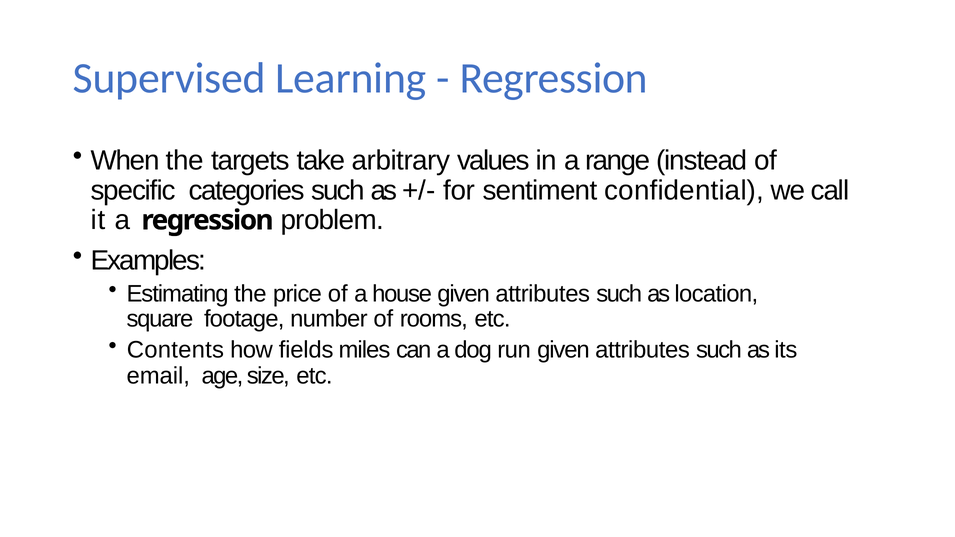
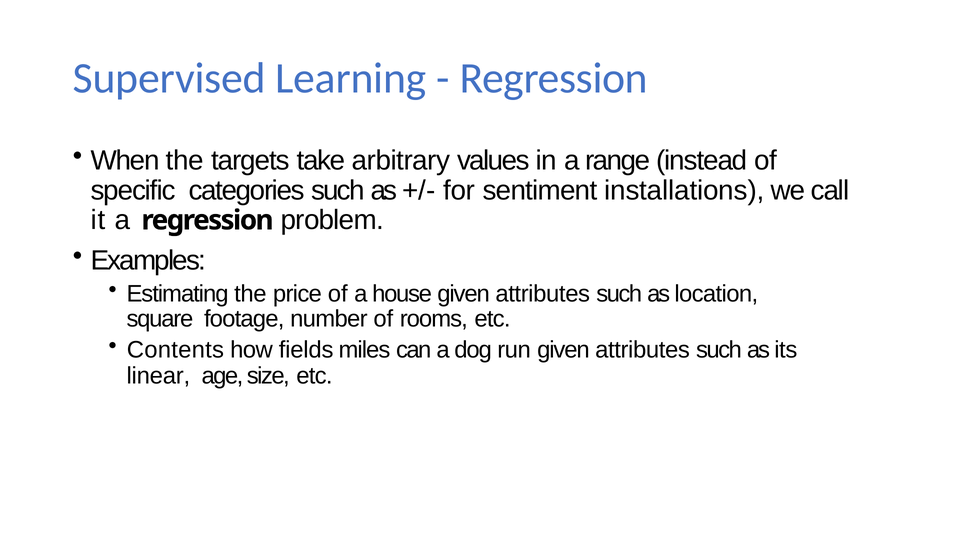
confidential: confidential -> installations
email: email -> linear
